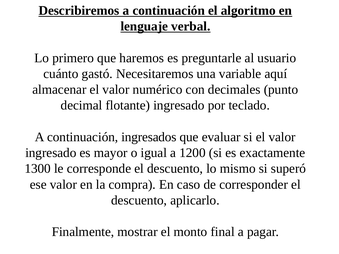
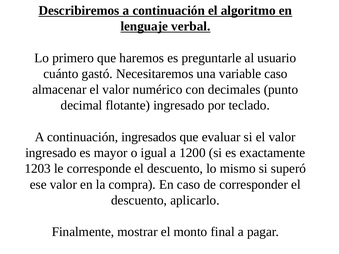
variable aquí: aquí -> caso
1300: 1300 -> 1203
